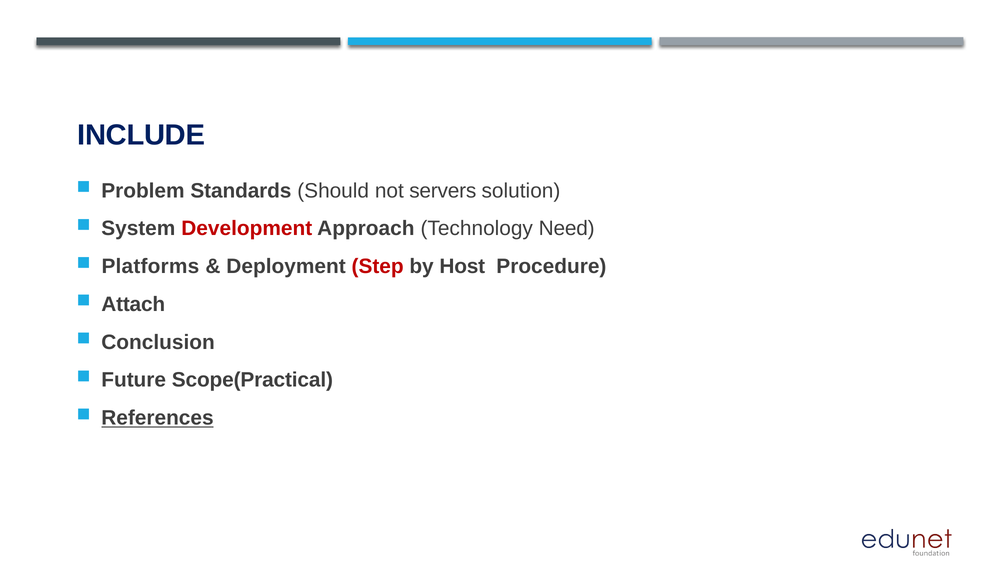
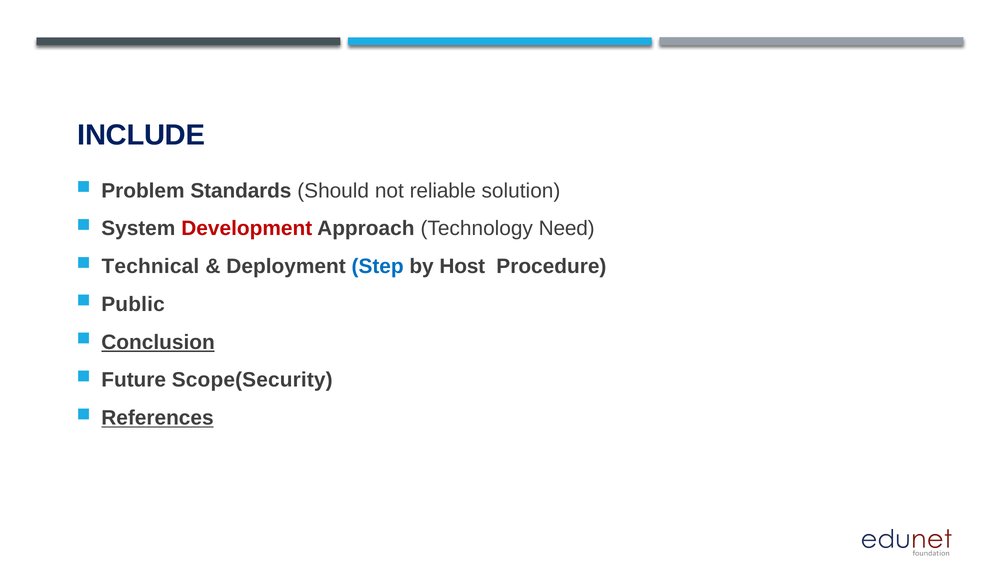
servers: servers -> reliable
Platforms: Platforms -> Technical
Step colour: red -> blue
Attach: Attach -> Public
Conclusion underline: none -> present
Scope(Practical: Scope(Practical -> Scope(Security
